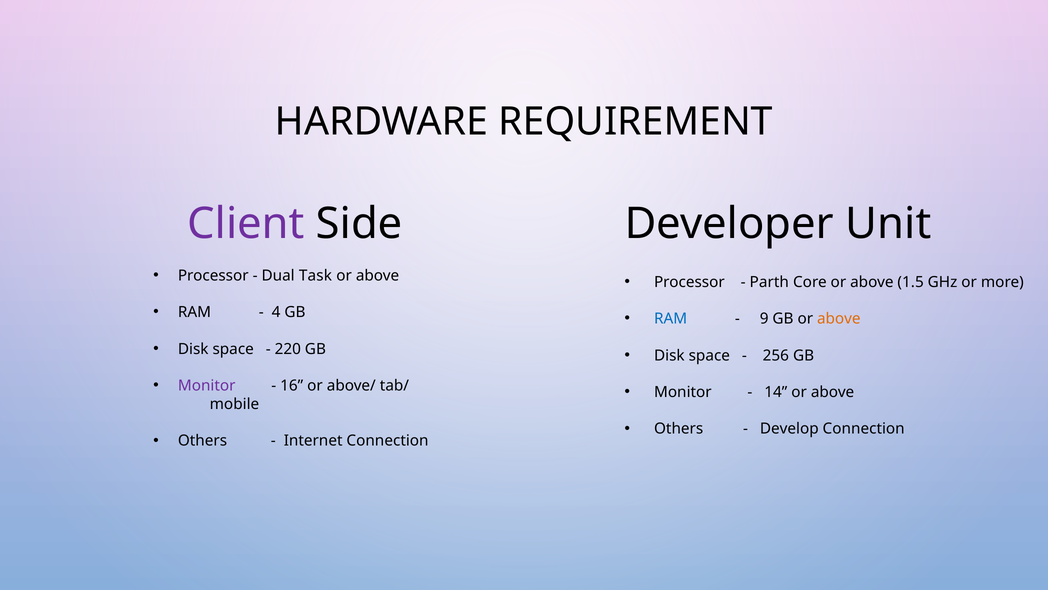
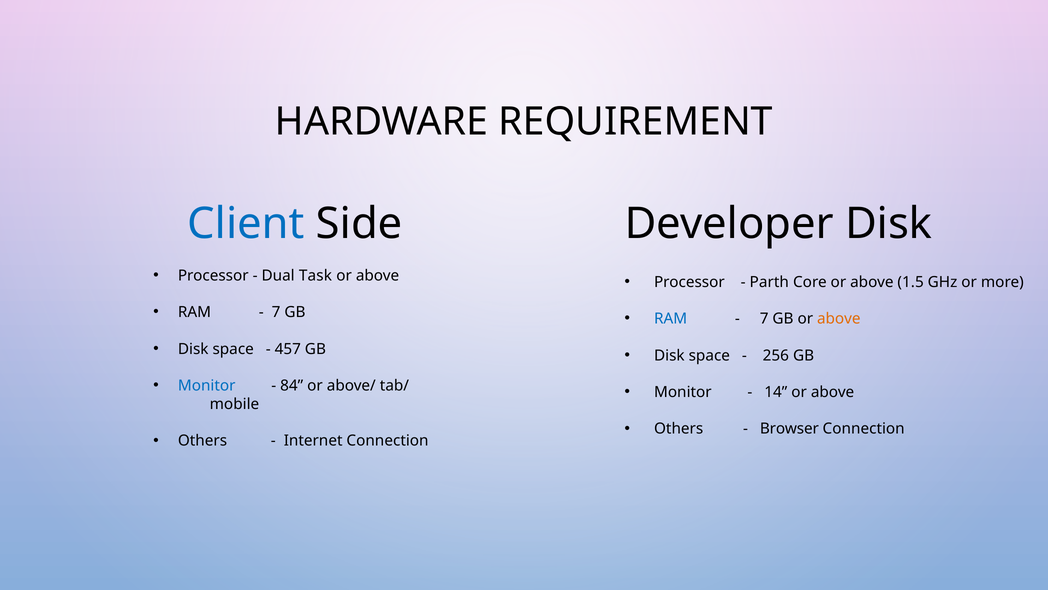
Client colour: purple -> blue
Developer Unit: Unit -> Disk
4 at (276, 312): 4 -> 7
9 at (764, 318): 9 -> 7
220: 220 -> 457
Monitor at (207, 385) colour: purple -> blue
16: 16 -> 84
Develop: Develop -> Browser
